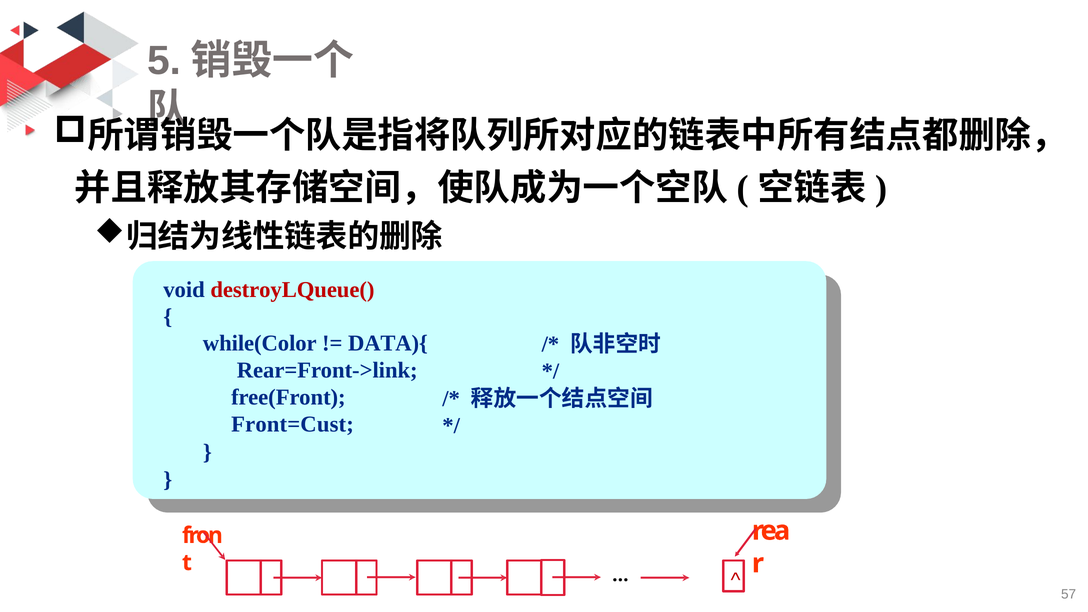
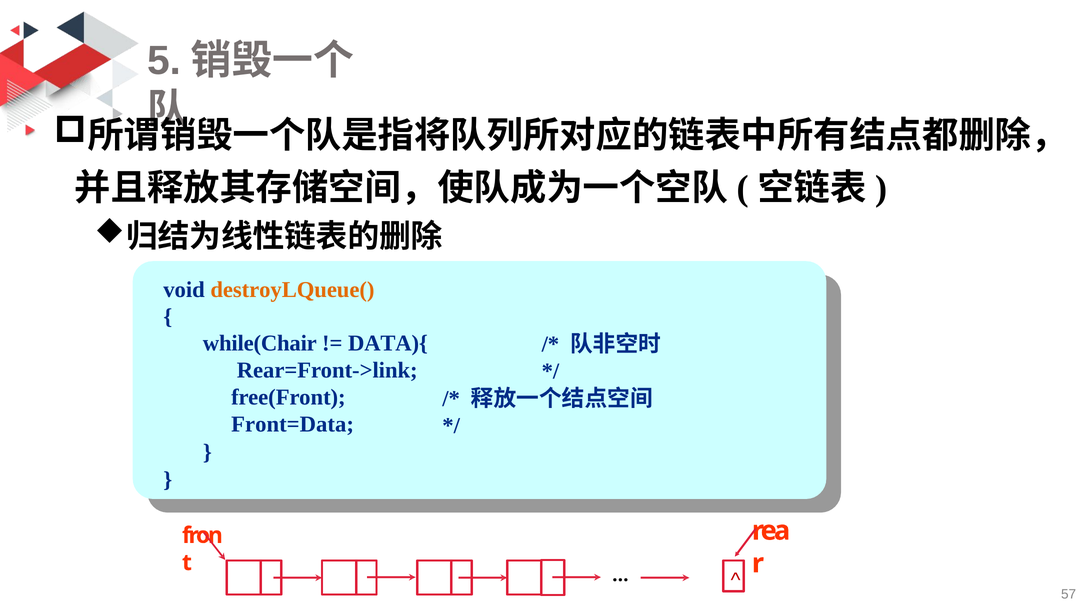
destroyLQueue( colour: red -> orange
while(Color: while(Color -> while(Chair
Front=Cust: Front=Cust -> Front=Data
